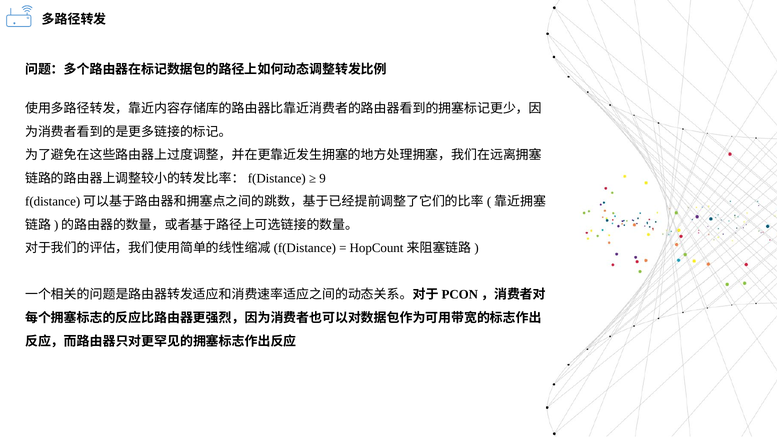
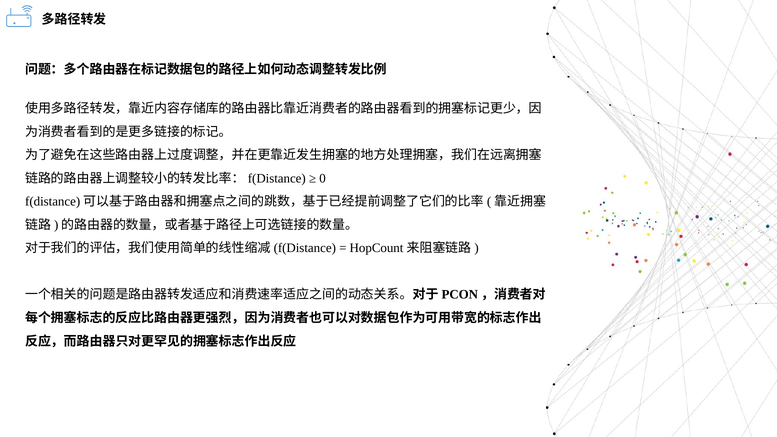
9: 9 -> 0
